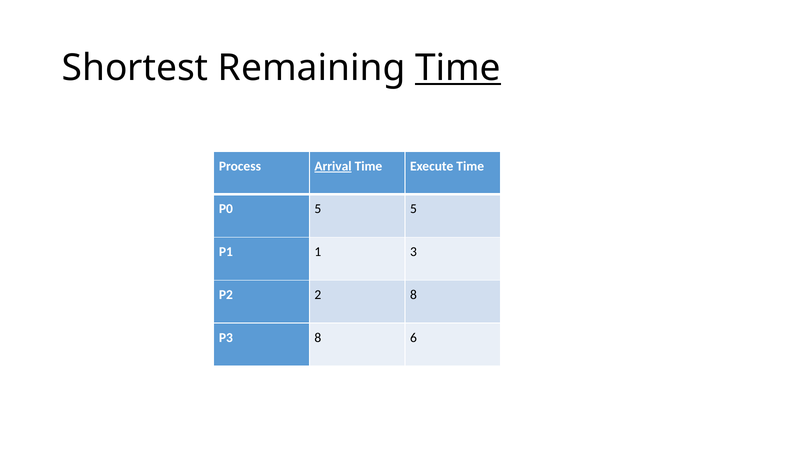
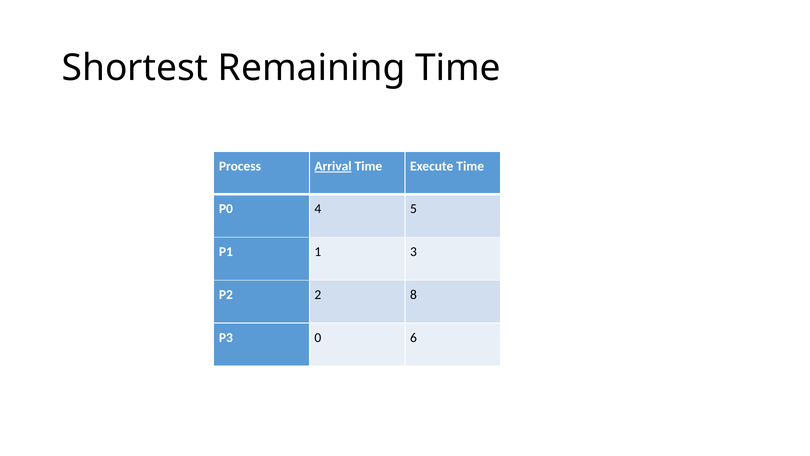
Time at (458, 68) underline: present -> none
P0 5: 5 -> 4
P3 8: 8 -> 0
